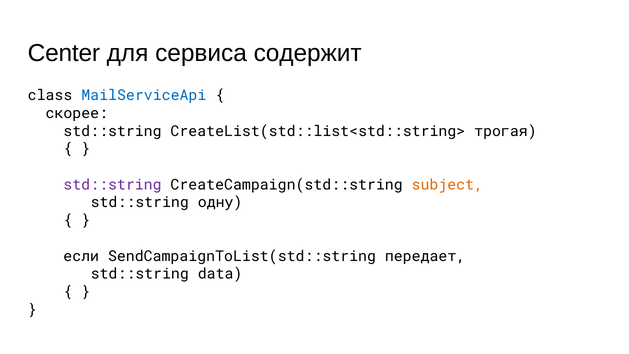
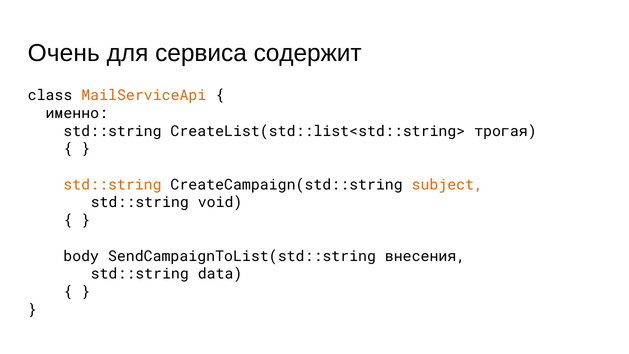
Center: Center -> Очень
MailServiceApi colour: blue -> orange
скорее: скорее -> именно
std::string at (112, 185) colour: purple -> orange
одну: одну -> void
если: если -> body
передает: передает -> внесения
